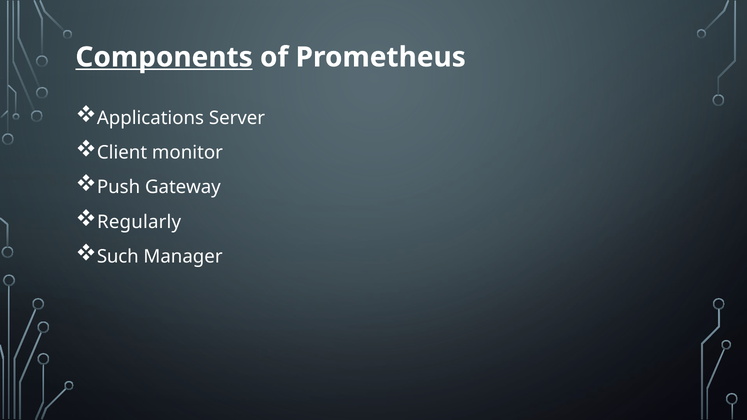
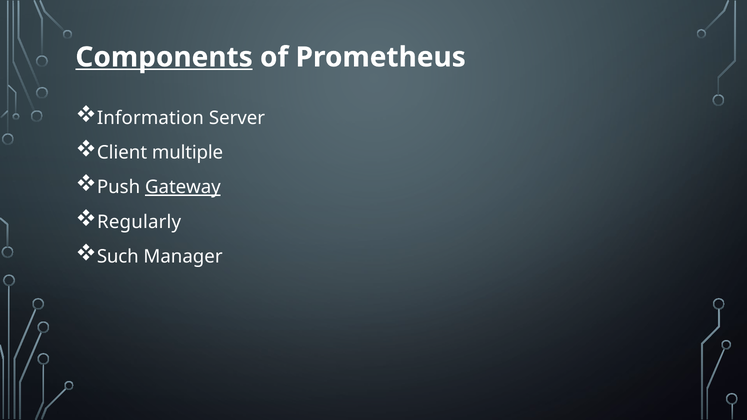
Applications: Applications -> Information
monitor: monitor -> multiple
Gateway underline: none -> present
